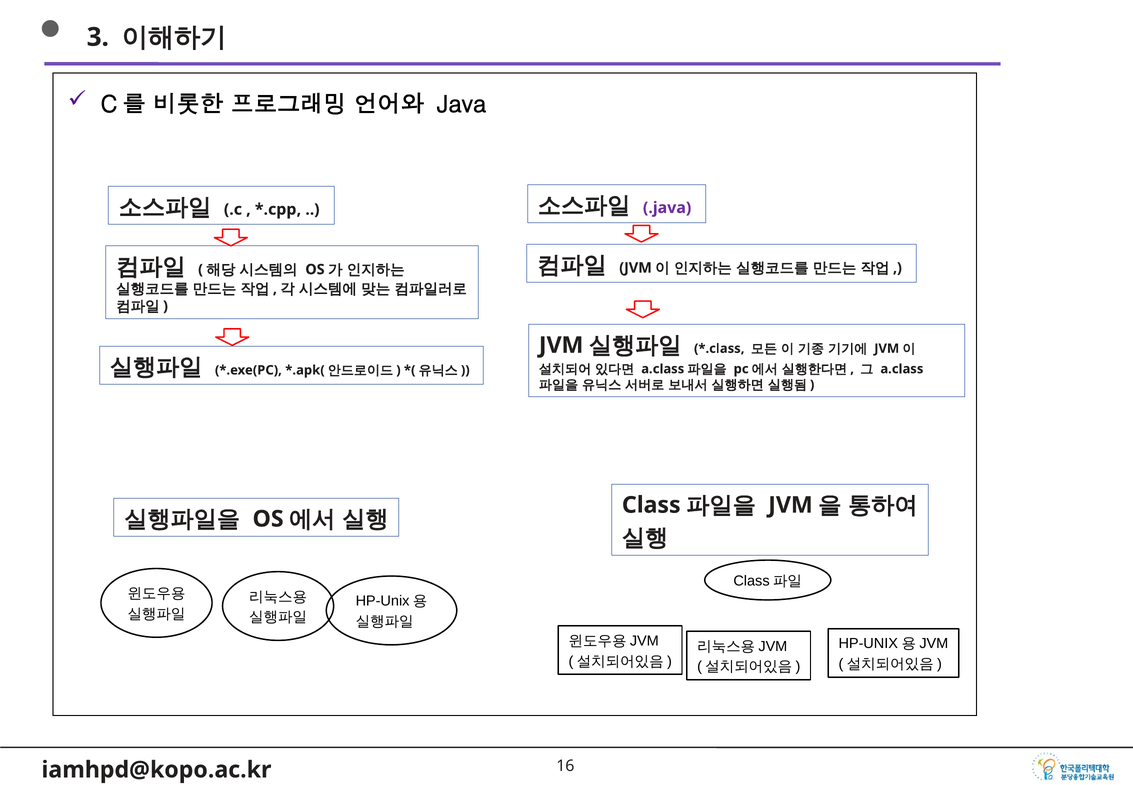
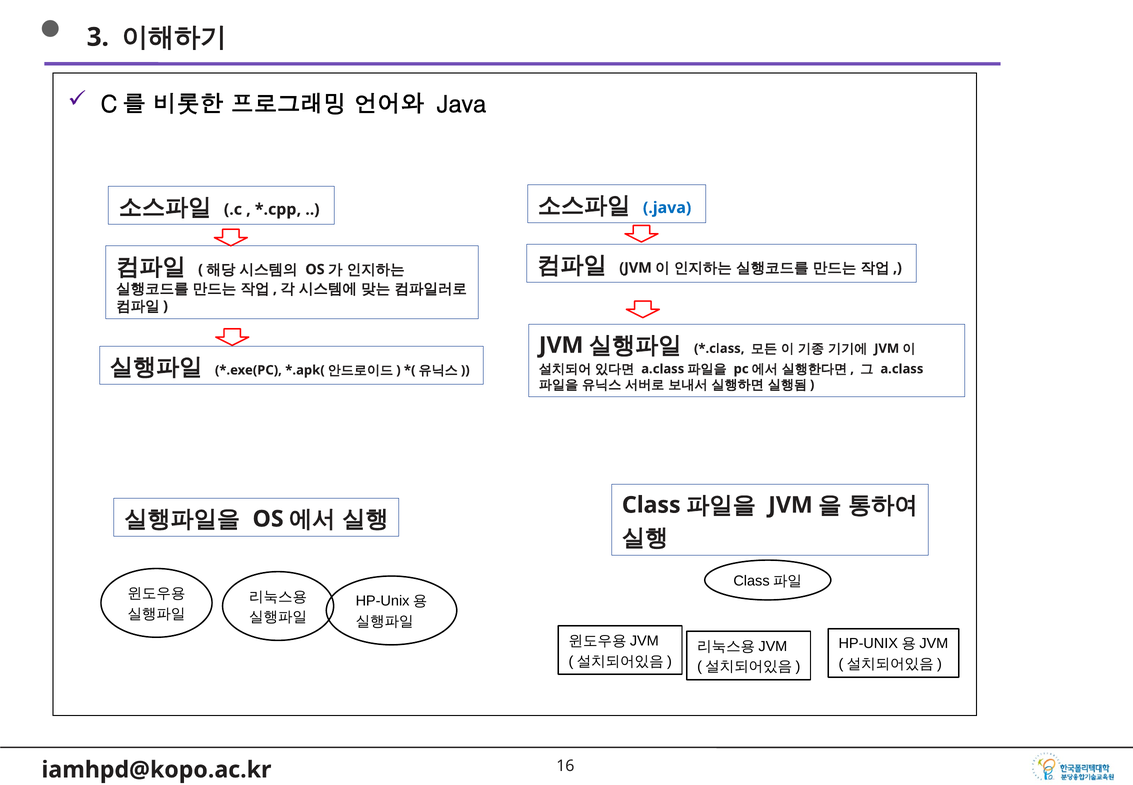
.java colour: purple -> blue
